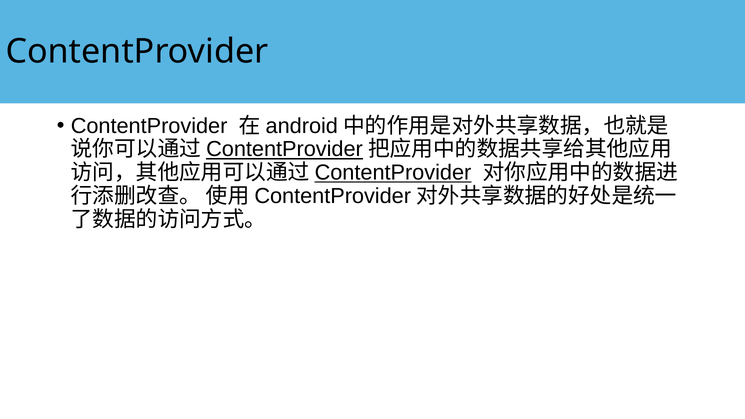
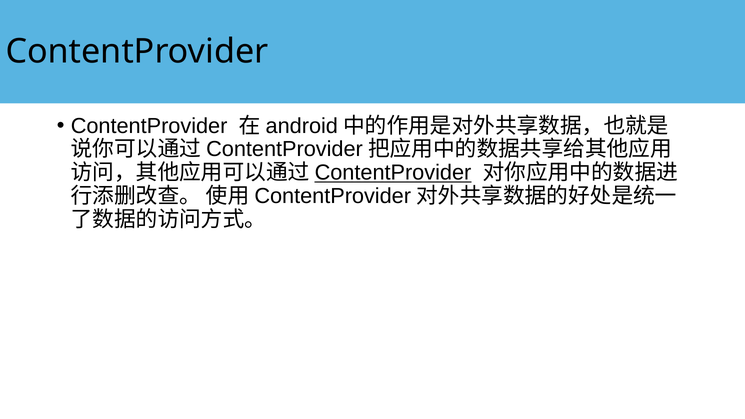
ContentProvider at (284, 149) underline: present -> none
